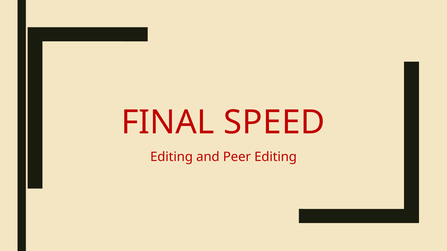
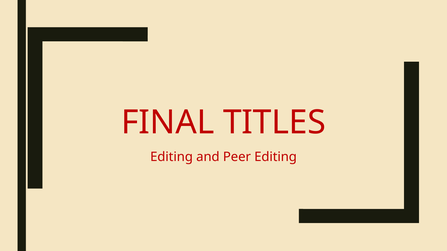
SPEED: SPEED -> TITLES
